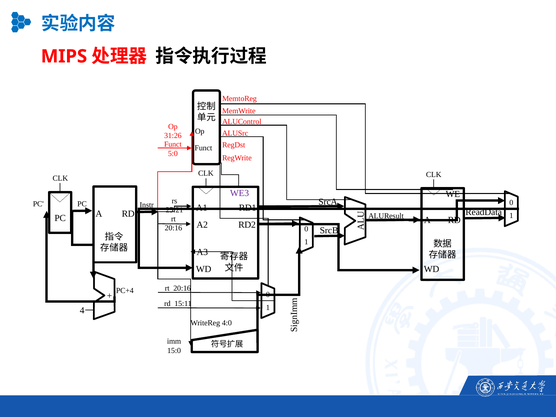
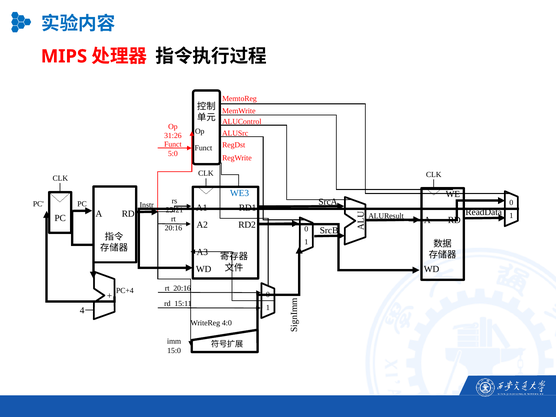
WE3 colour: purple -> blue
